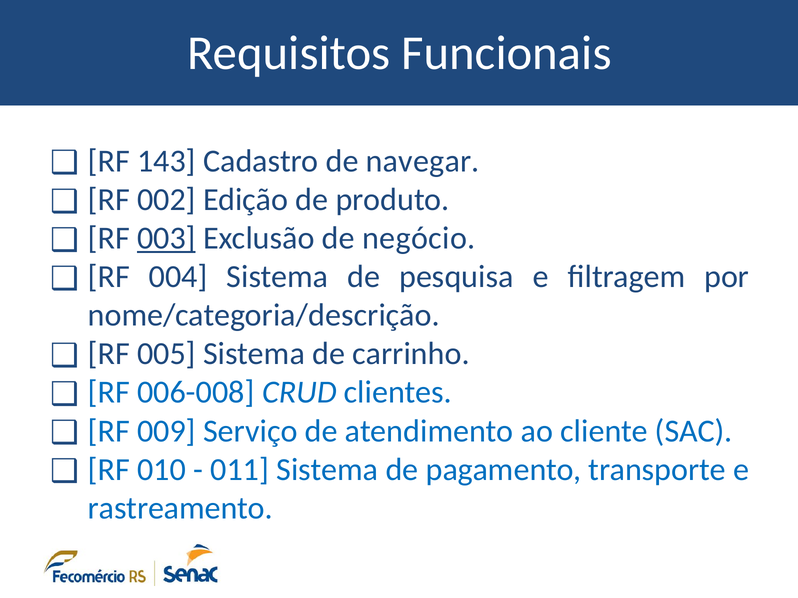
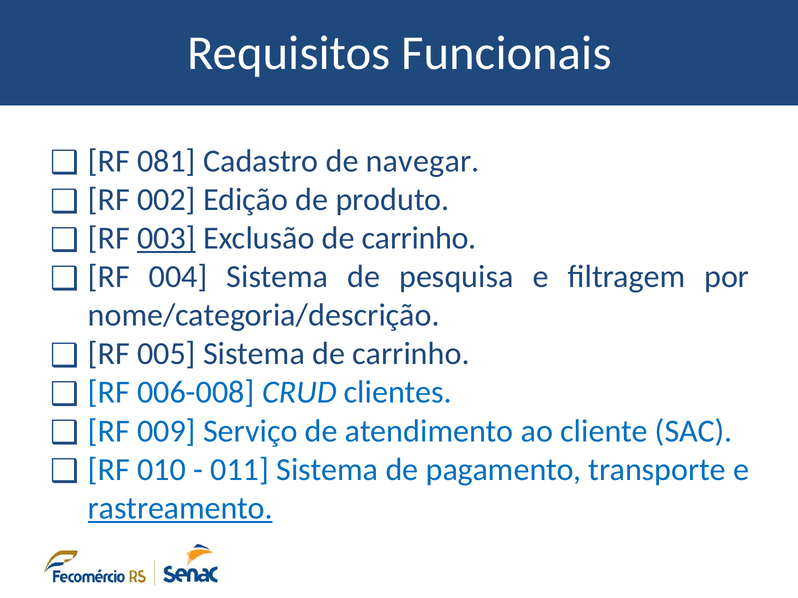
143: 143 -> 081
Exclusão de negócio: negócio -> carrinho
rastreamento underline: none -> present
